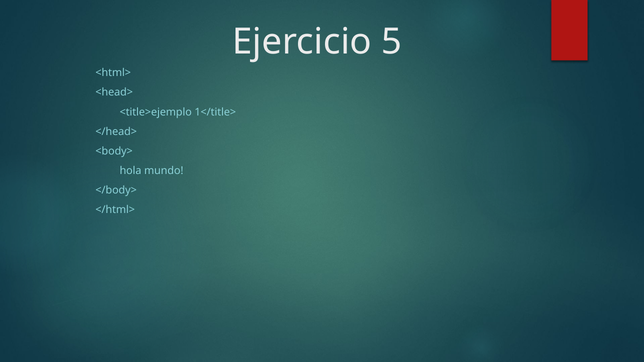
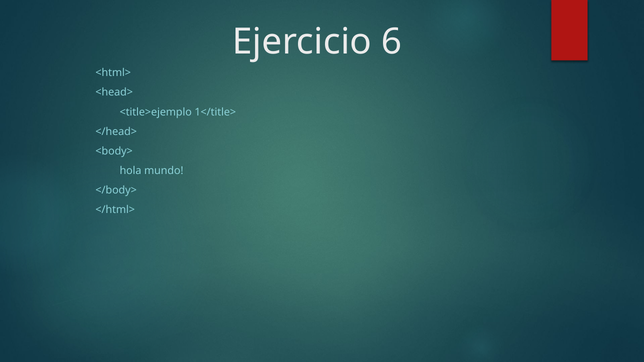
5: 5 -> 6
